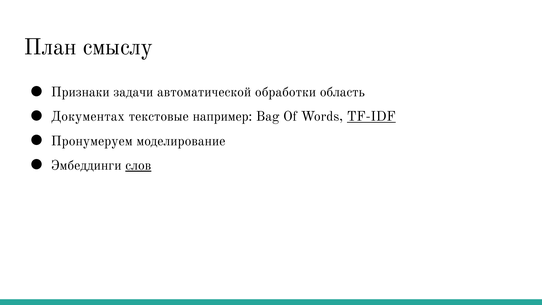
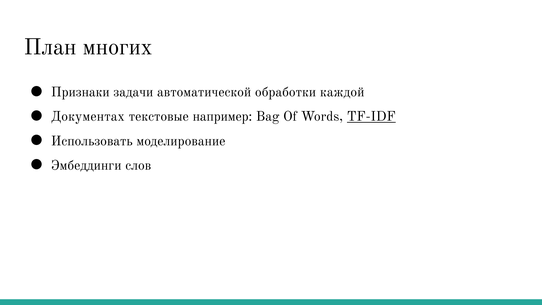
смыслу: смыслу -> многих
область: область -> каждой
Пронумеруем: Пронумеруем -> Использовать
слов underline: present -> none
